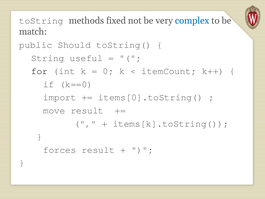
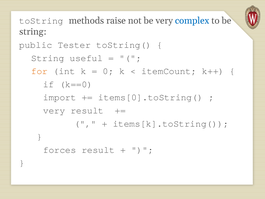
fixed: fixed -> raise
match at (33, 32): match -> string
Should: Should -> Tester
for colour: black -> orange
move at (54, 110): move -> very
